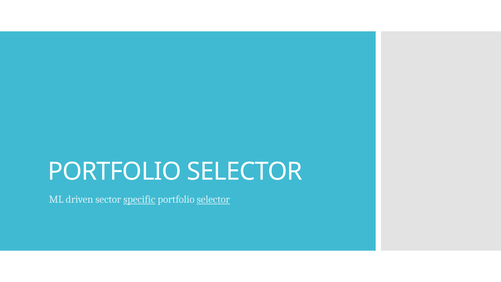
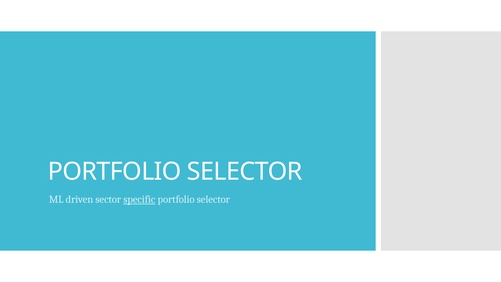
selector at (213, 199) underline: present -> none
